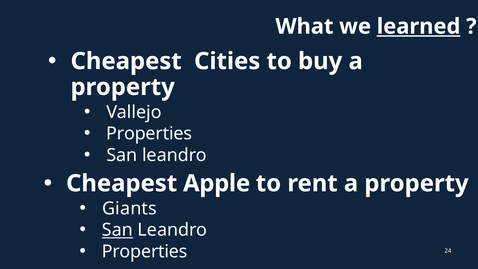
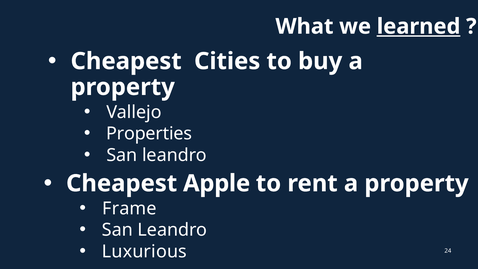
Giants: Giants -> Frame
San at (117, 230) underline: present -> none
Properties at (145, 251): Properties -> Luxurious
